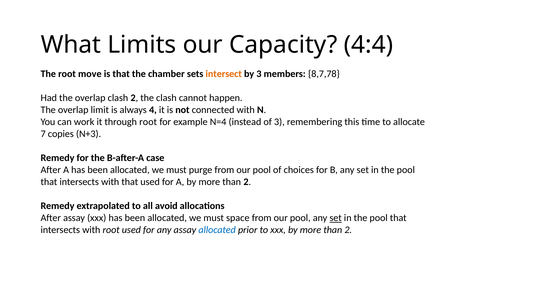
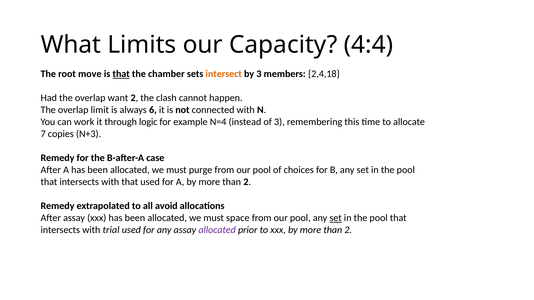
that at (121, 74) underline: none -> present
8,7,78: 8,7,78 -> 2,4,18
overlap clash: clash -> want
4: 4 -> 6
through root: root -> logic
with root: root -> trial
allocated at (217, 230) colour: blue -> purple
